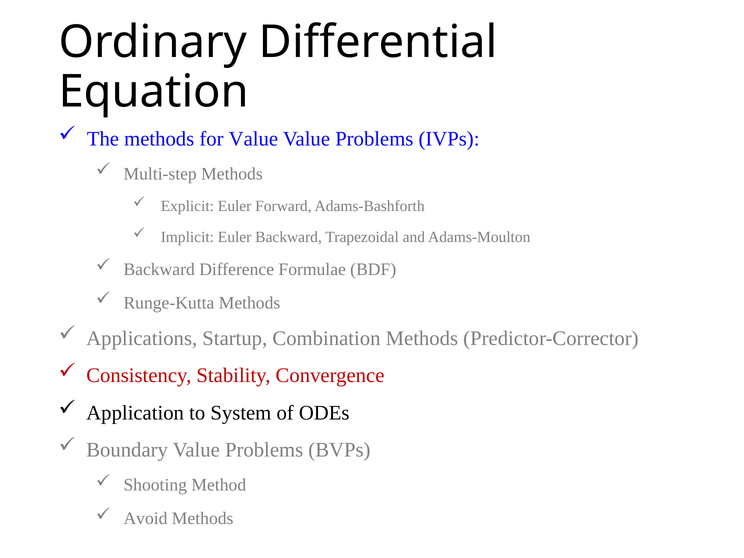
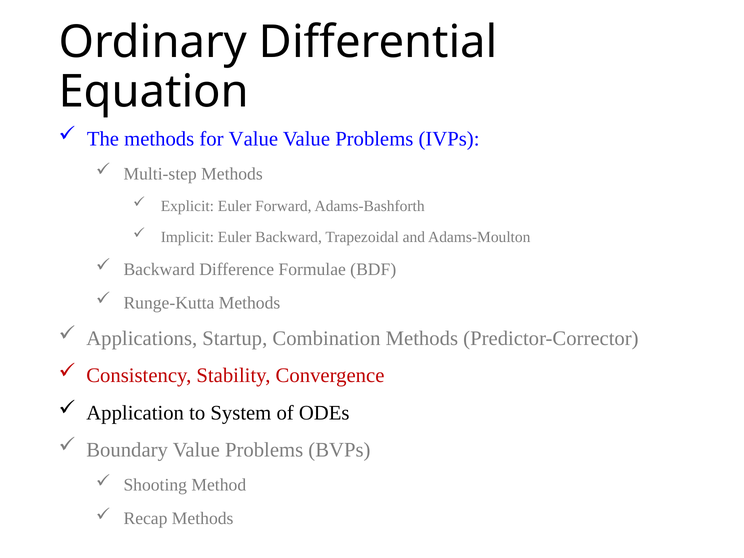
Avoid: Avoid -> Recap
